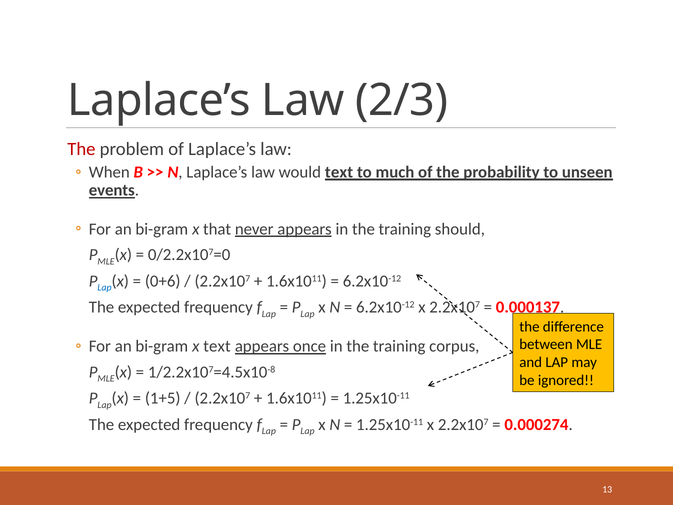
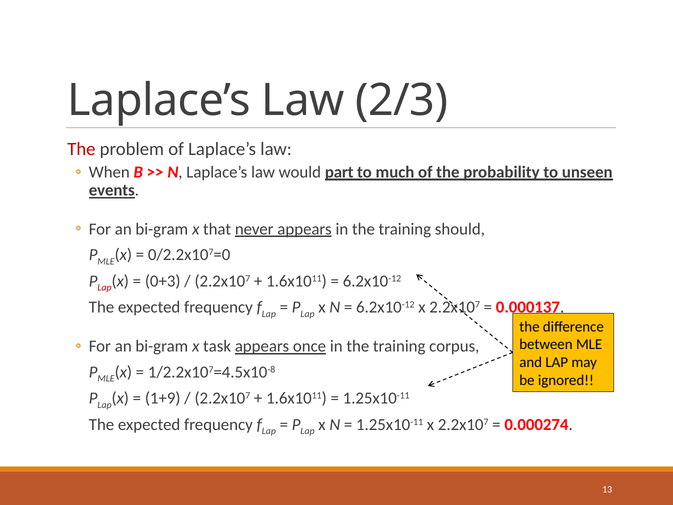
would text: text -> part
Lap at (105, 287) colour: blue -> red
0+6: 0+6 -> 0+3
x text: text -> task
1+5: 1+5 -> 1+9
